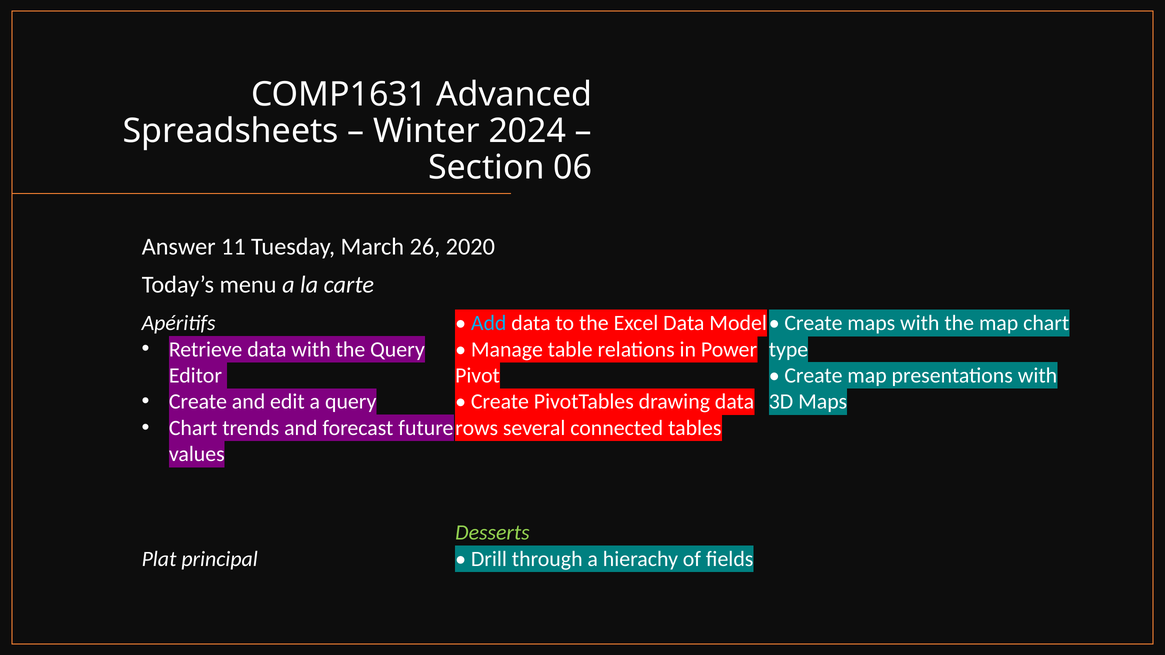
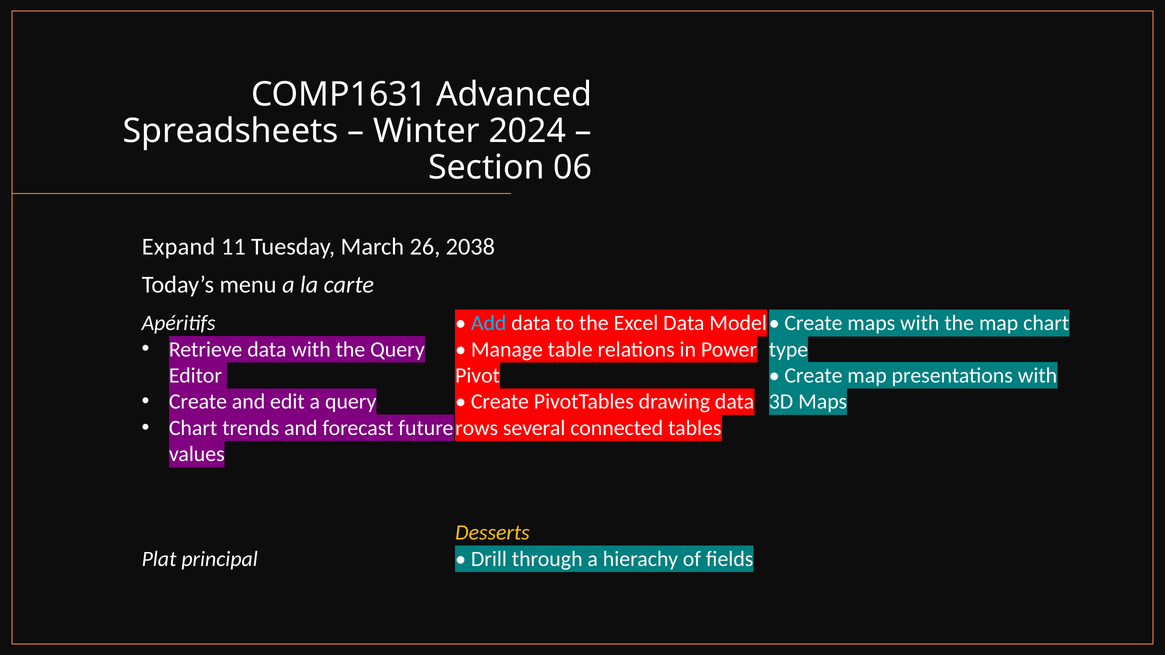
Answer: Answer -> Expand
2020: 2020 -> 2038
Desserts colour: light green -> yellow
